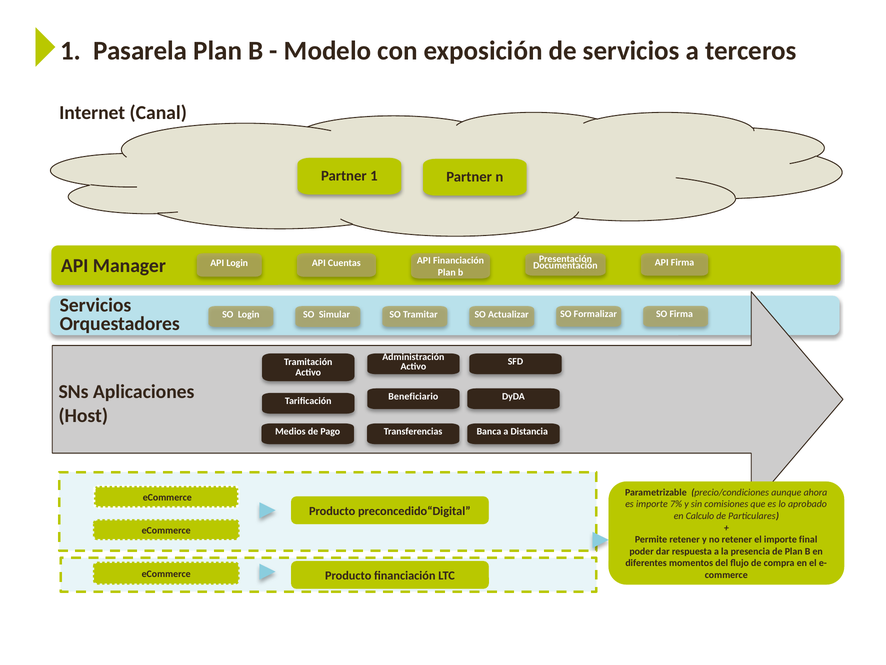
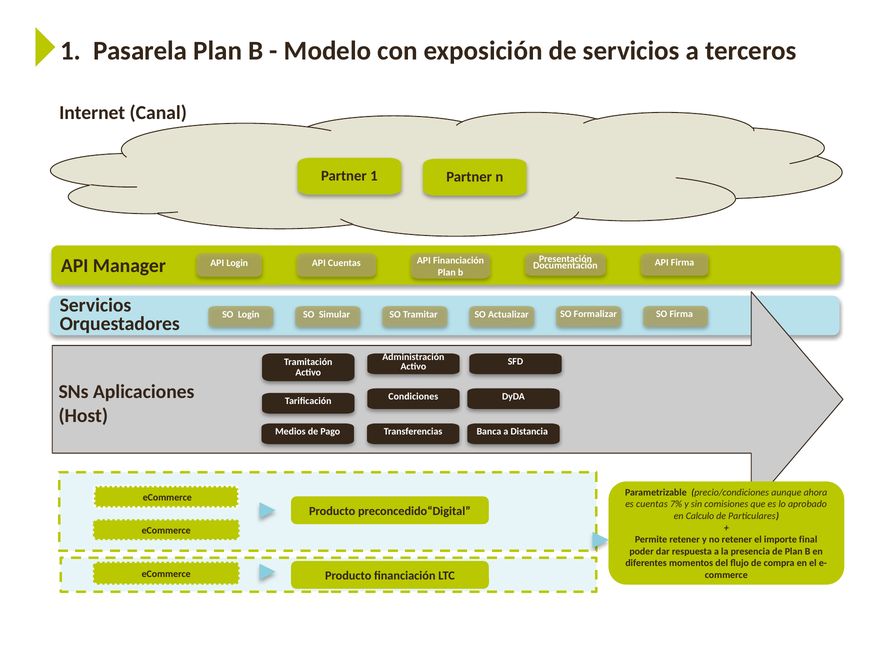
Beneficiario: Beneficiario -> Condiciones
es importe: importe -> cuentas
